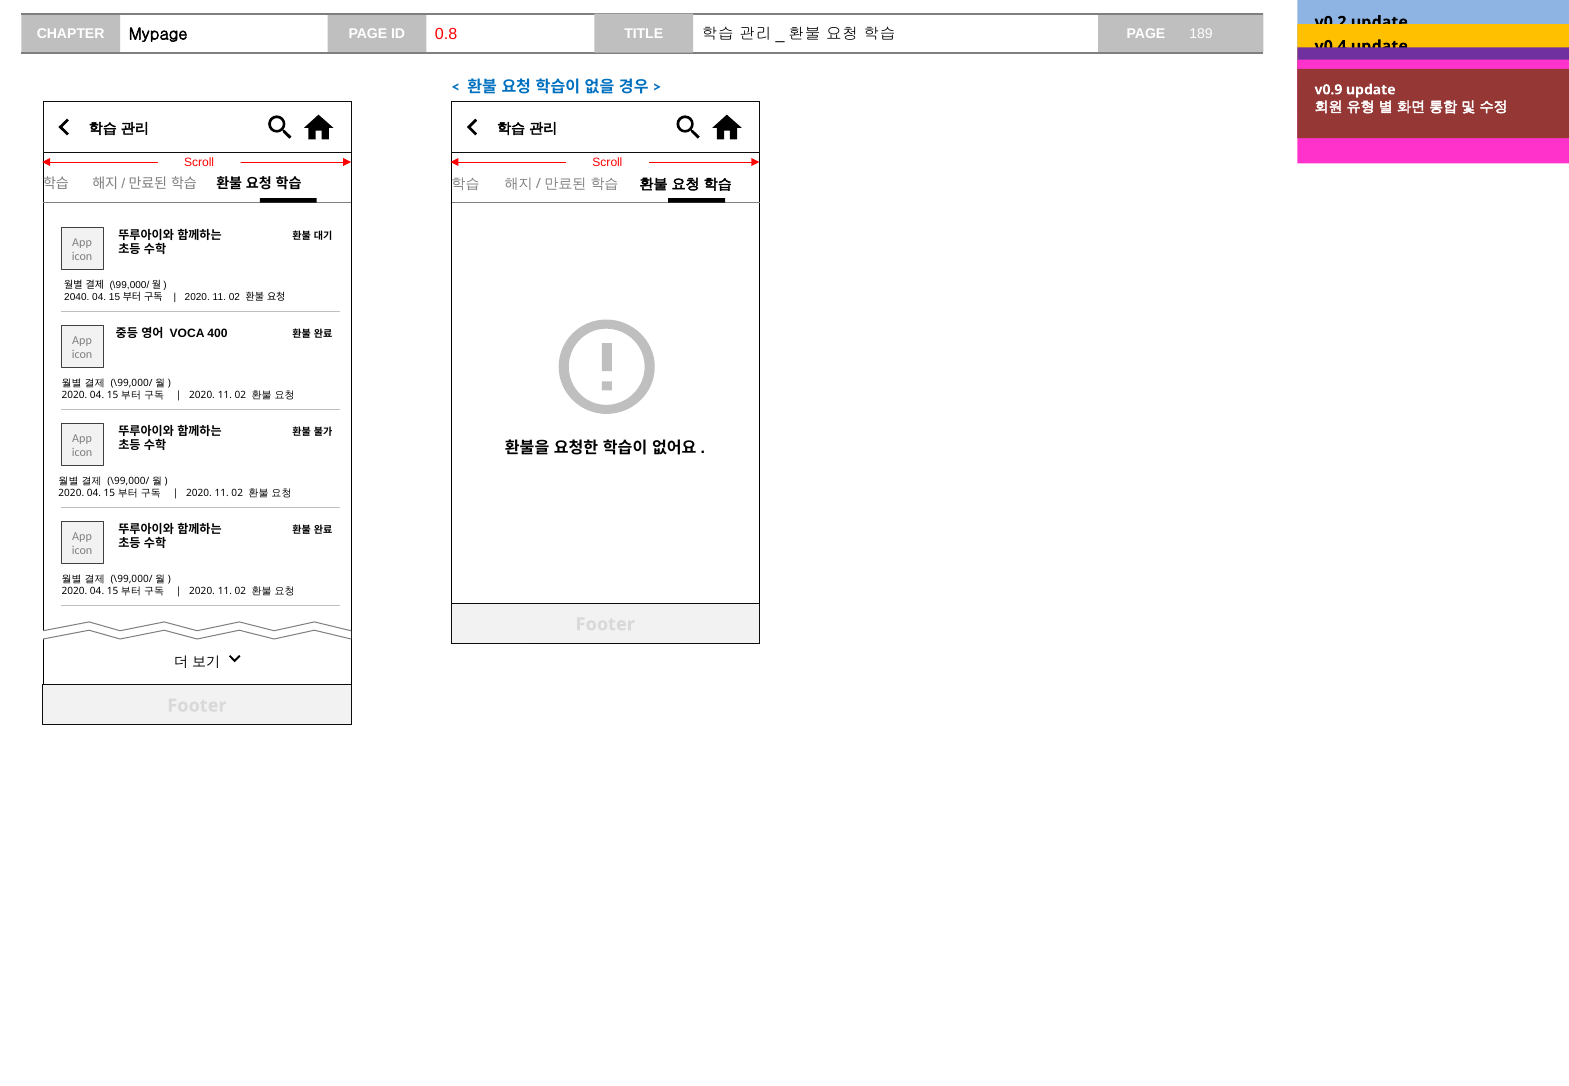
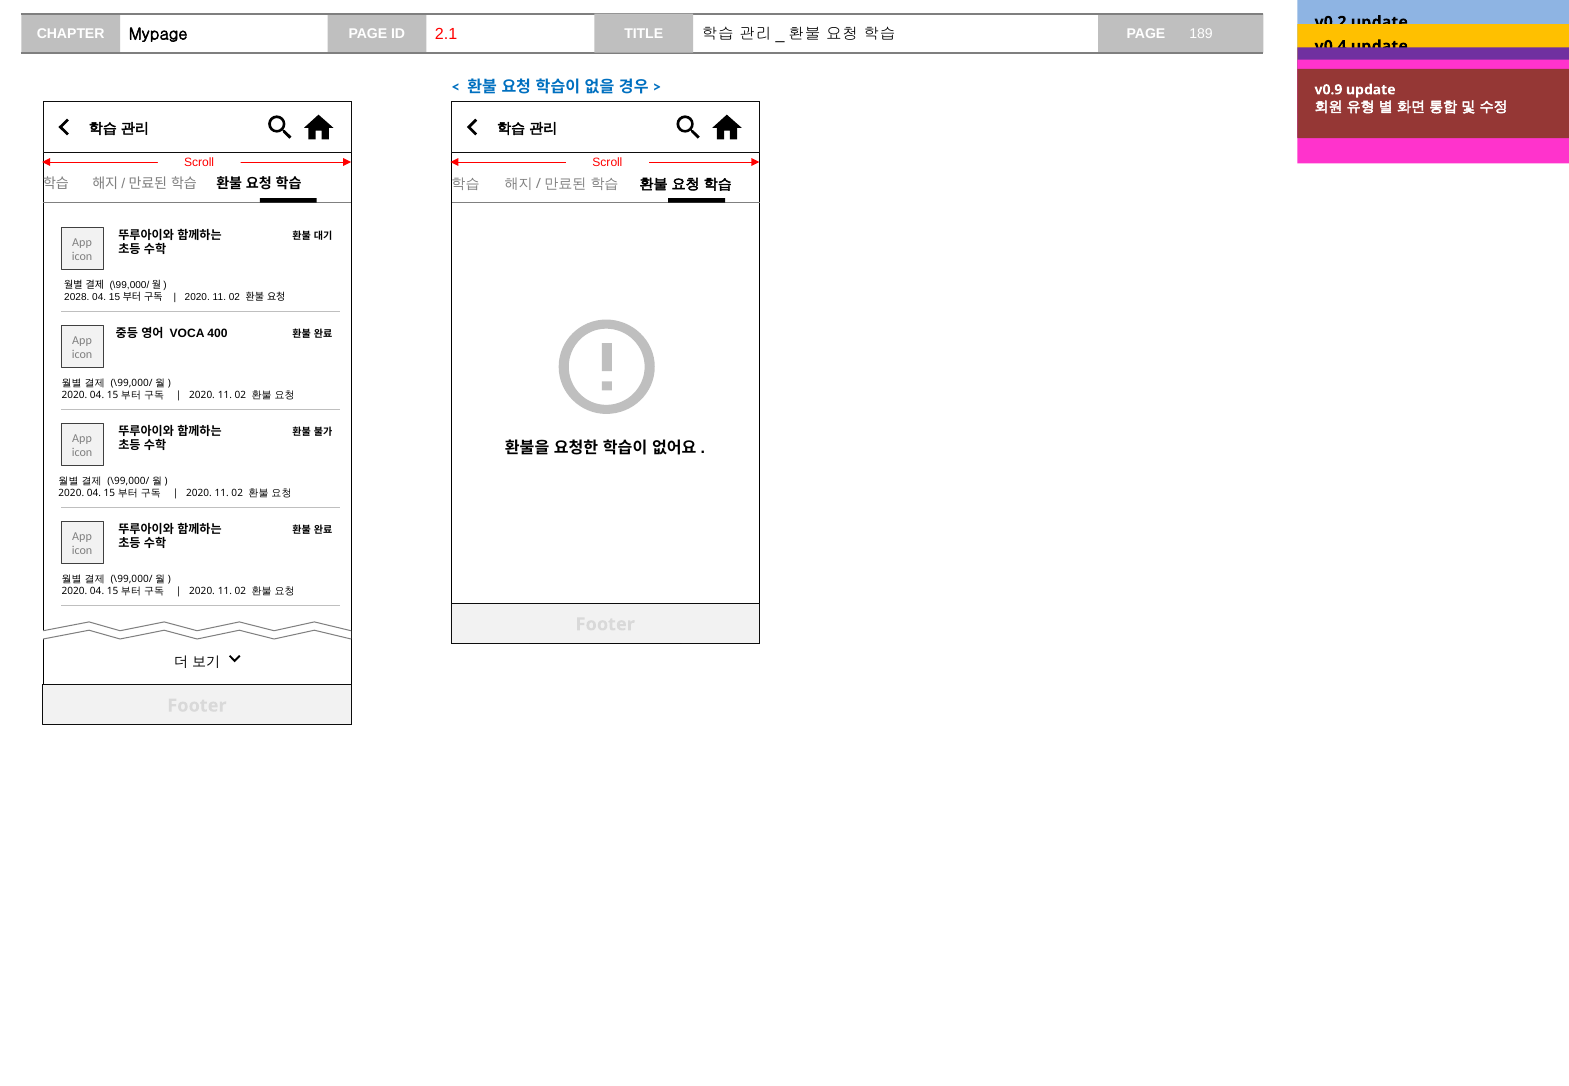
0.8: 0.8 -> 2.1
2040: 2040 -> 2028
